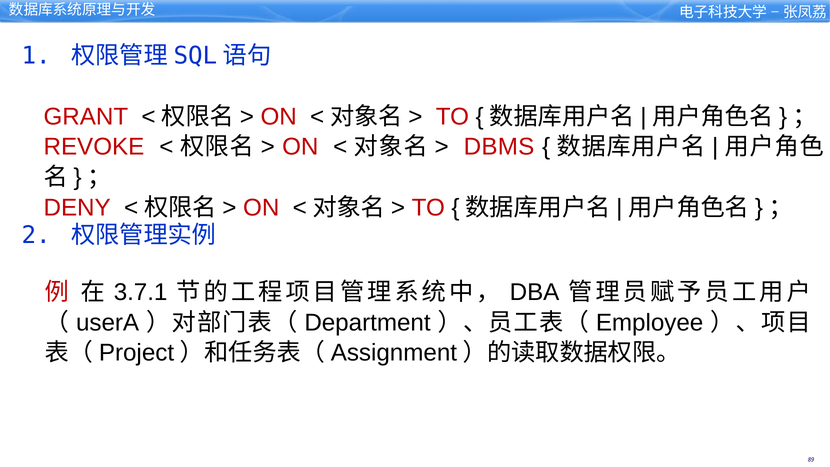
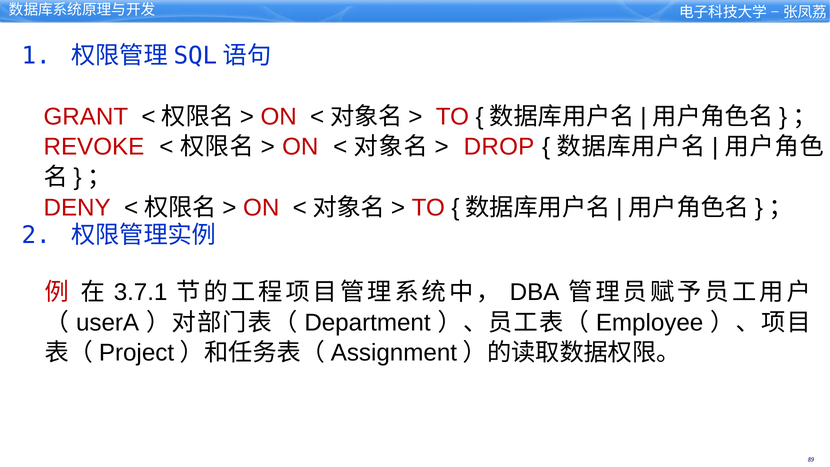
DBMS: DBMS -> DROP
